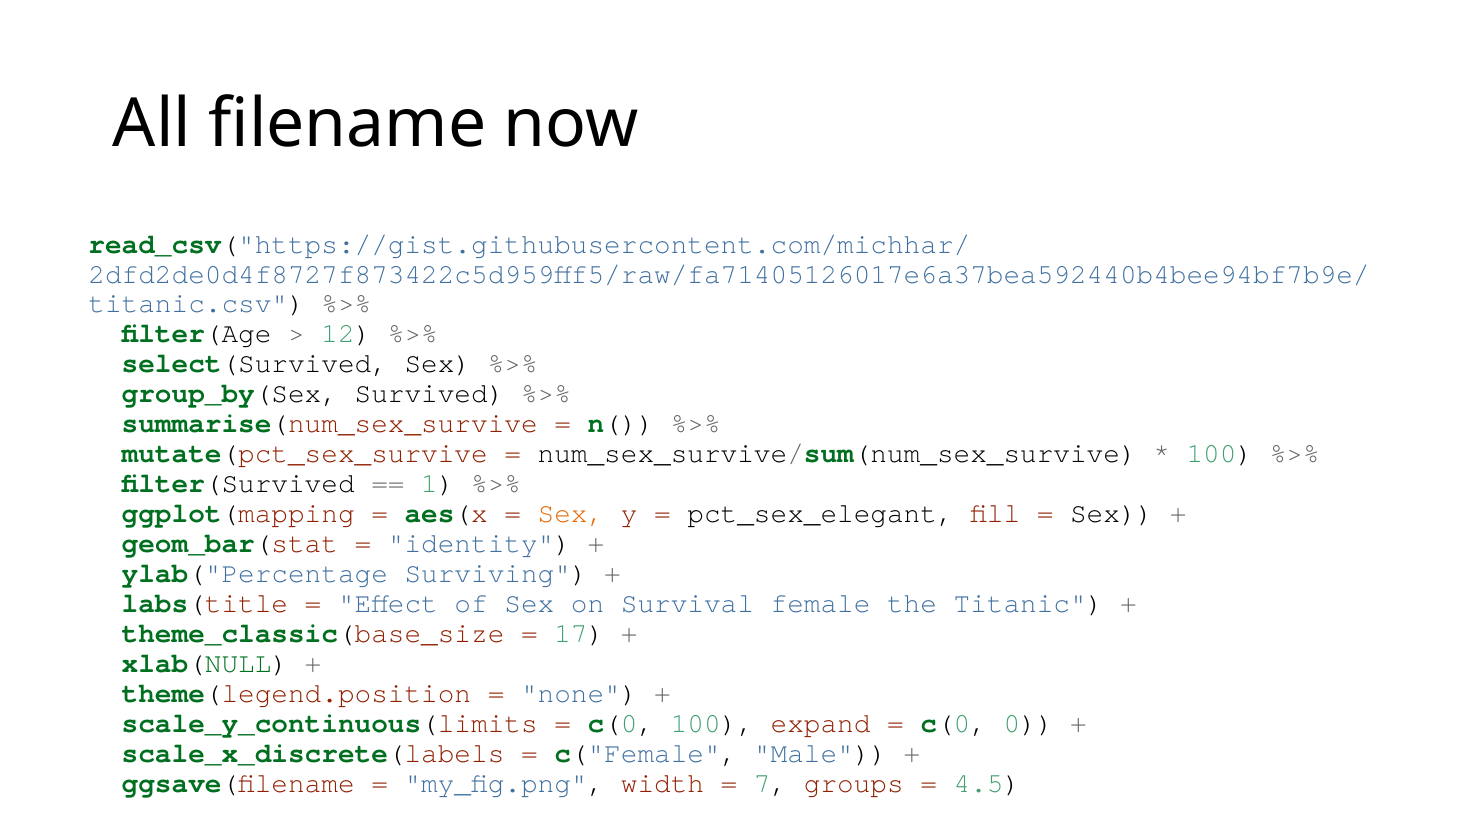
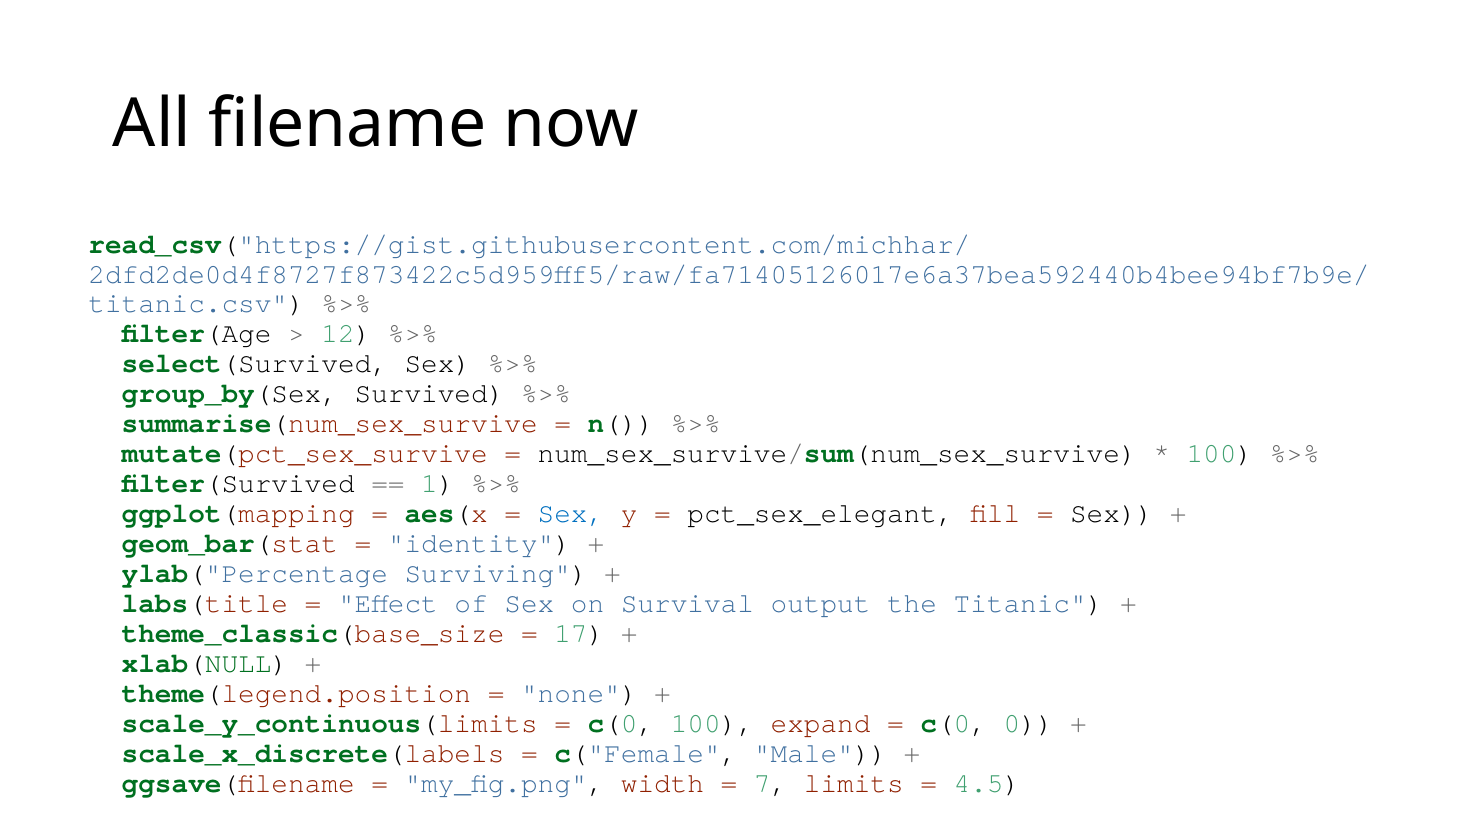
Sex at (571, 514) colour: orange -> blue
female: female -> output
groups: groups -> limits
